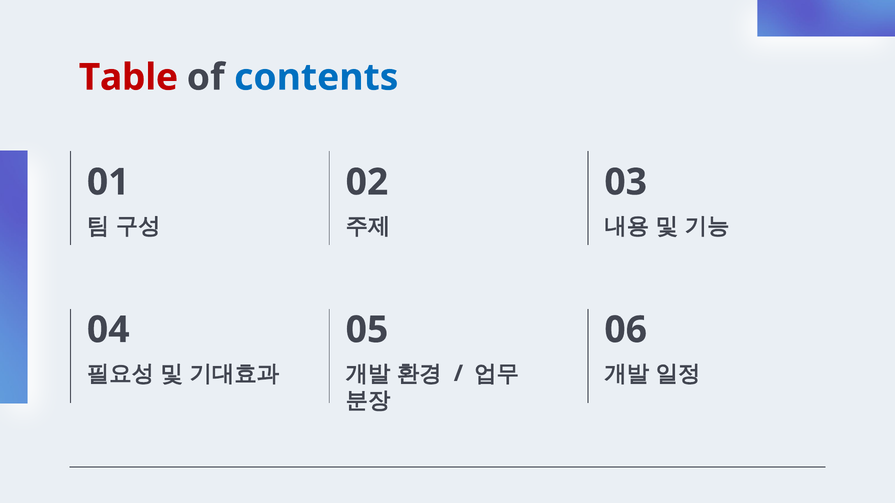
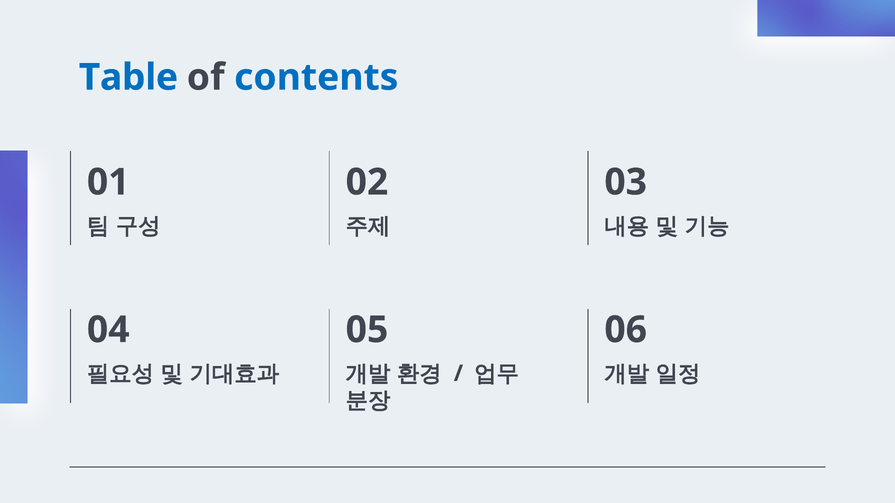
Table colour: red -> blue
